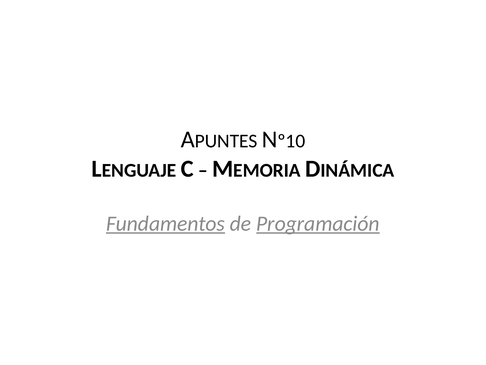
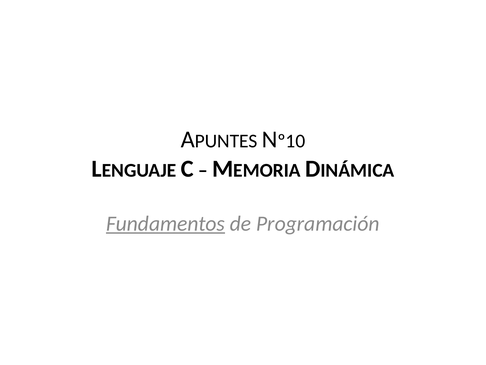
Programación underline: present -> none
